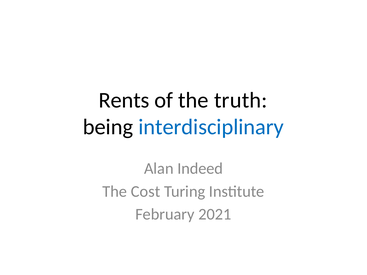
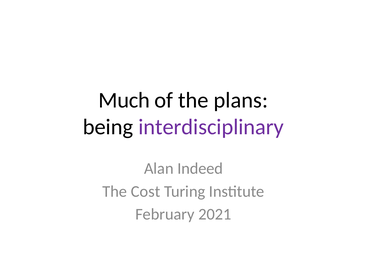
Rents: Rents -> Much
truth: truth -> plans
interdisciplinary colour: blue -> purple
